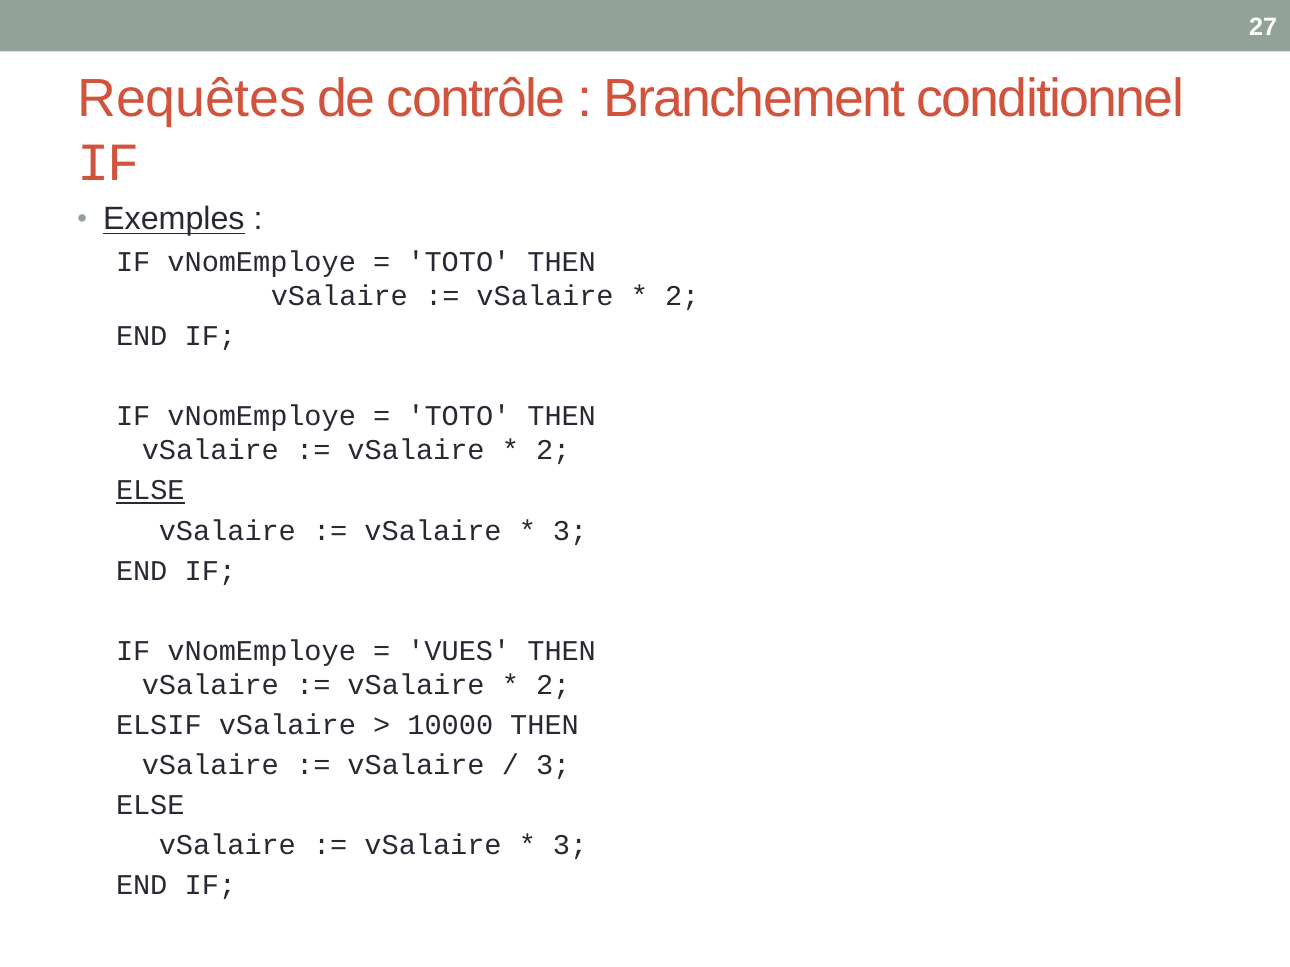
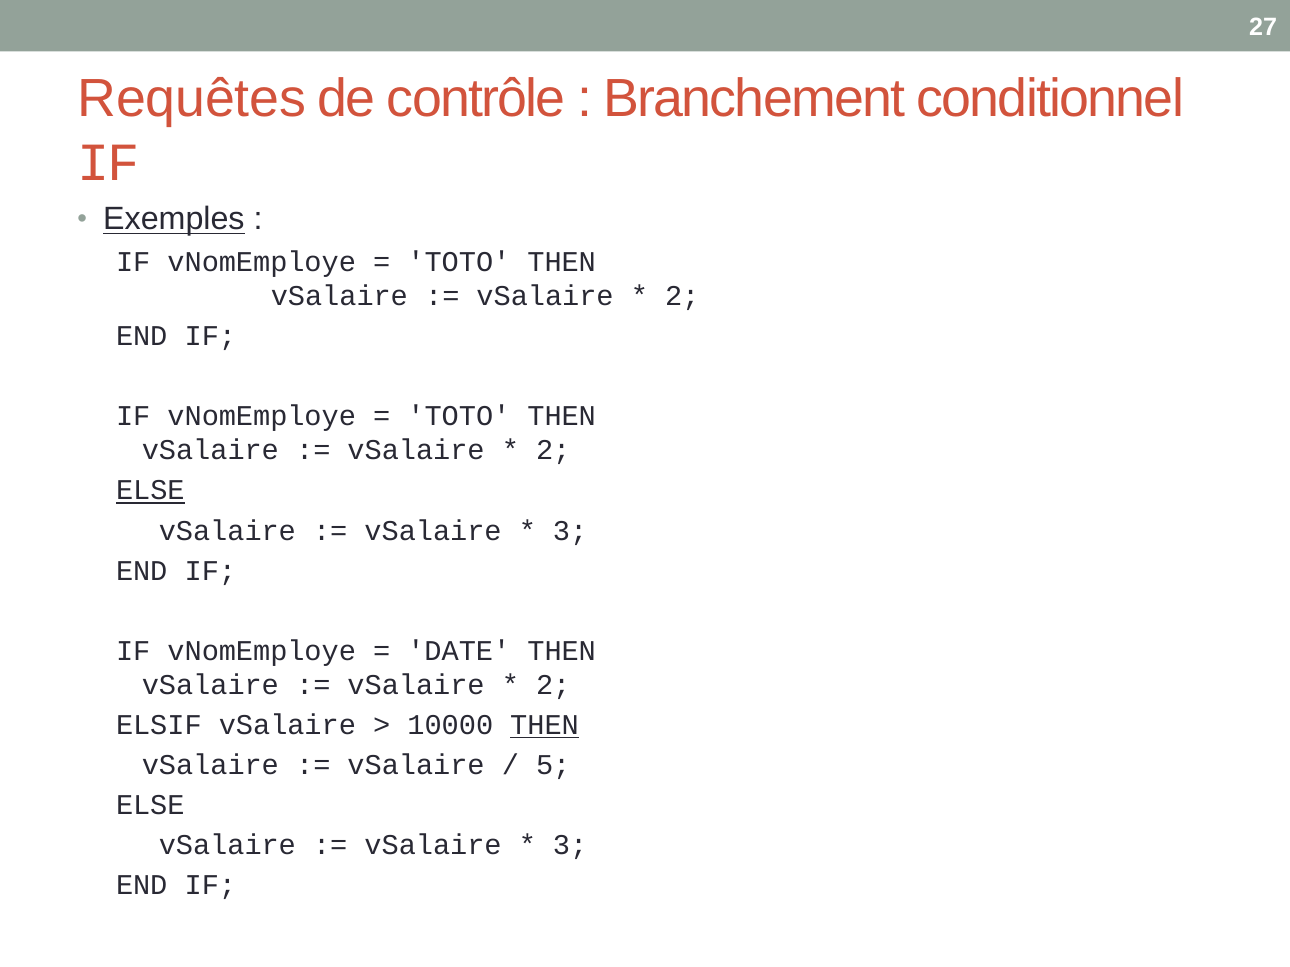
VUES: VUES -> DATE
THEN at (545, 725) underline: none -> present
3 at (553, 766): 3 -> 5
